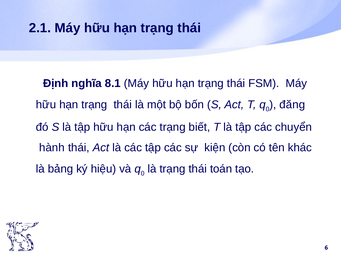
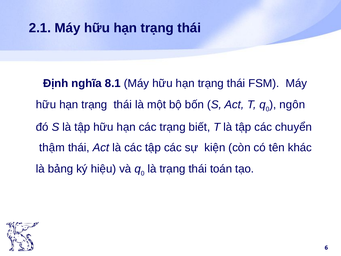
đăng: đăng -> ngôn
hành: hành -> thậm
